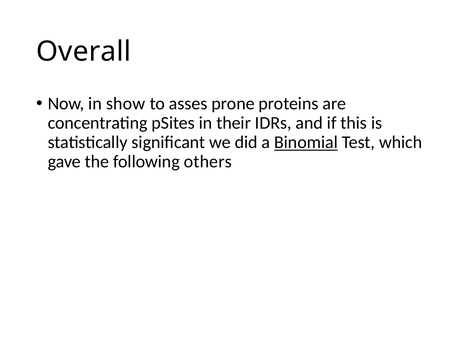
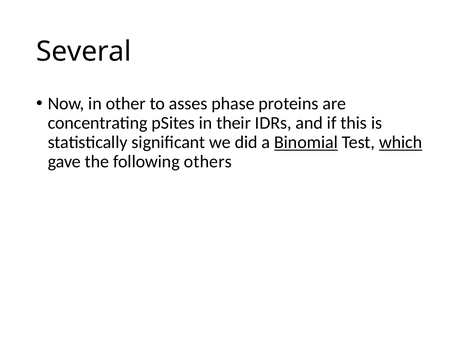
Overall: Overall -> Several
show: show -> other
prone: prone -> phase
which underline: none -> present
